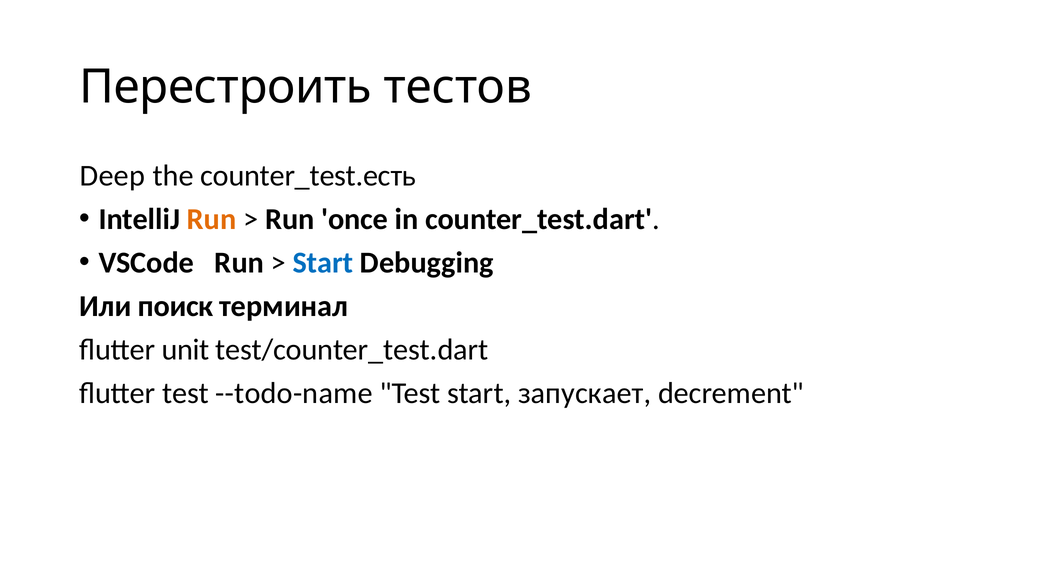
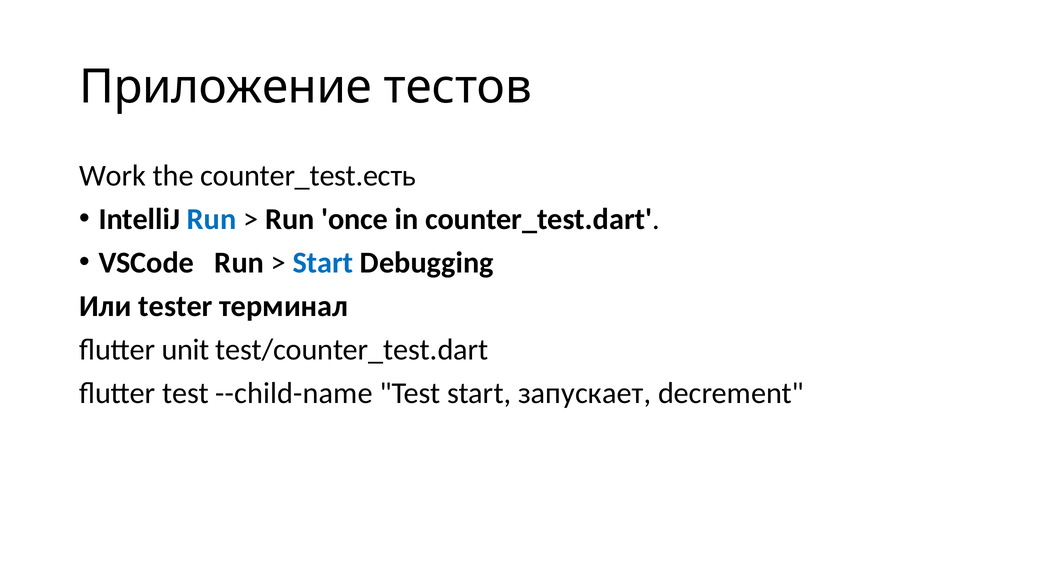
Перестроить: Перестроить -> Приложение
Deep: Deep -> Work
Run at (212, 219) colour: orange -> blue
поиск: поиск -> tester
--todo-name: --todo-name -> --child-name
